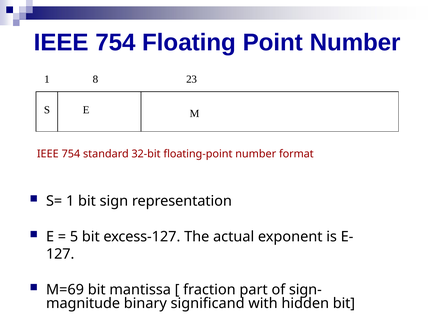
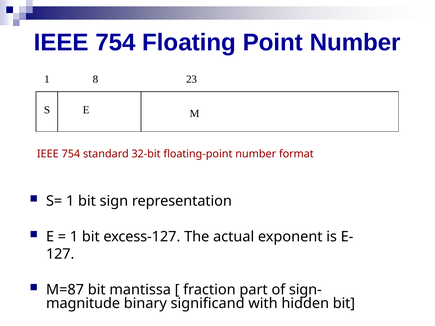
5 at (74, 237): 5 -> 1
M=69: M=69 -> M=87
